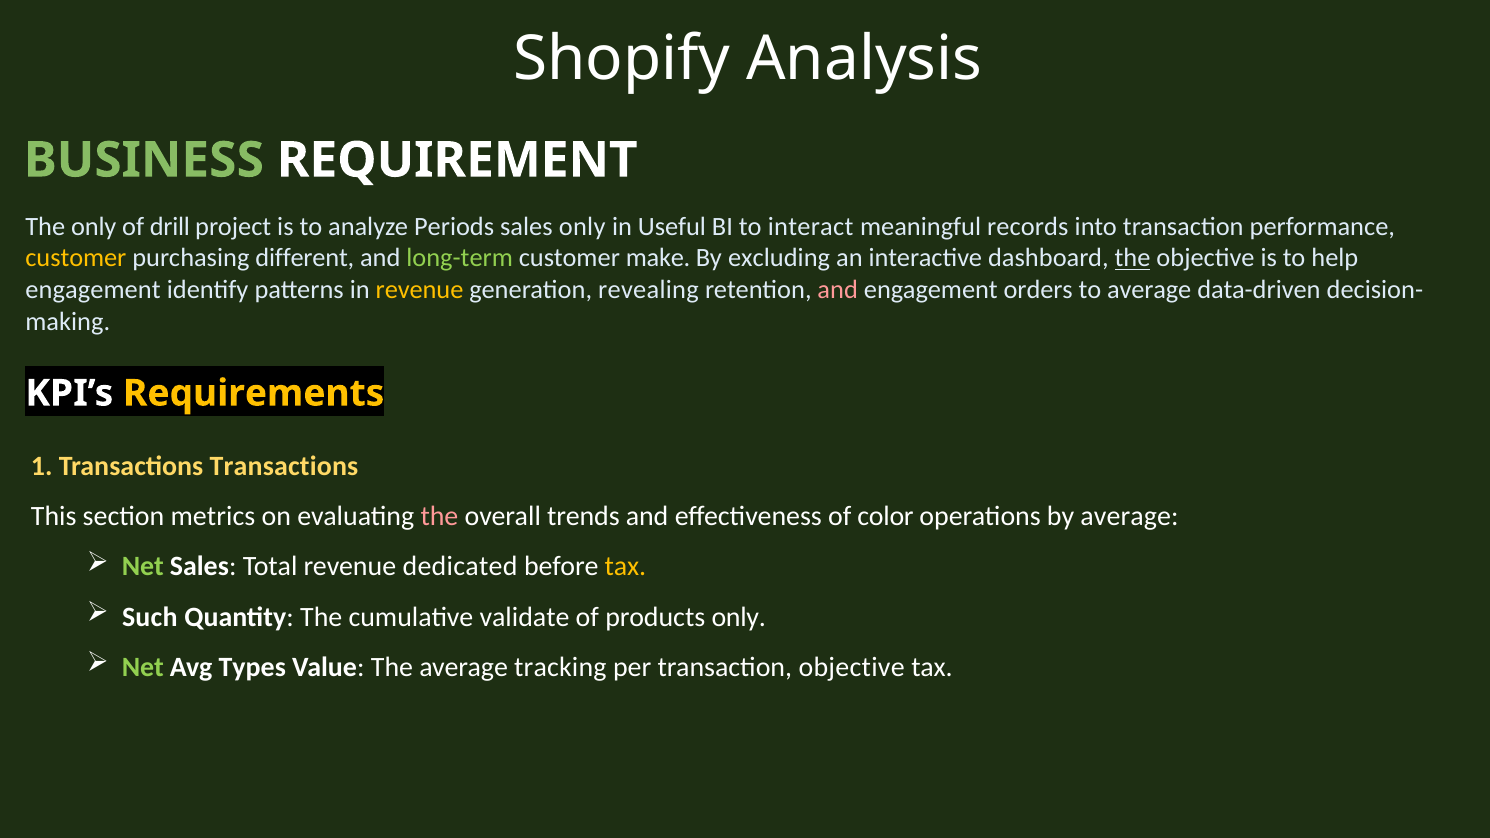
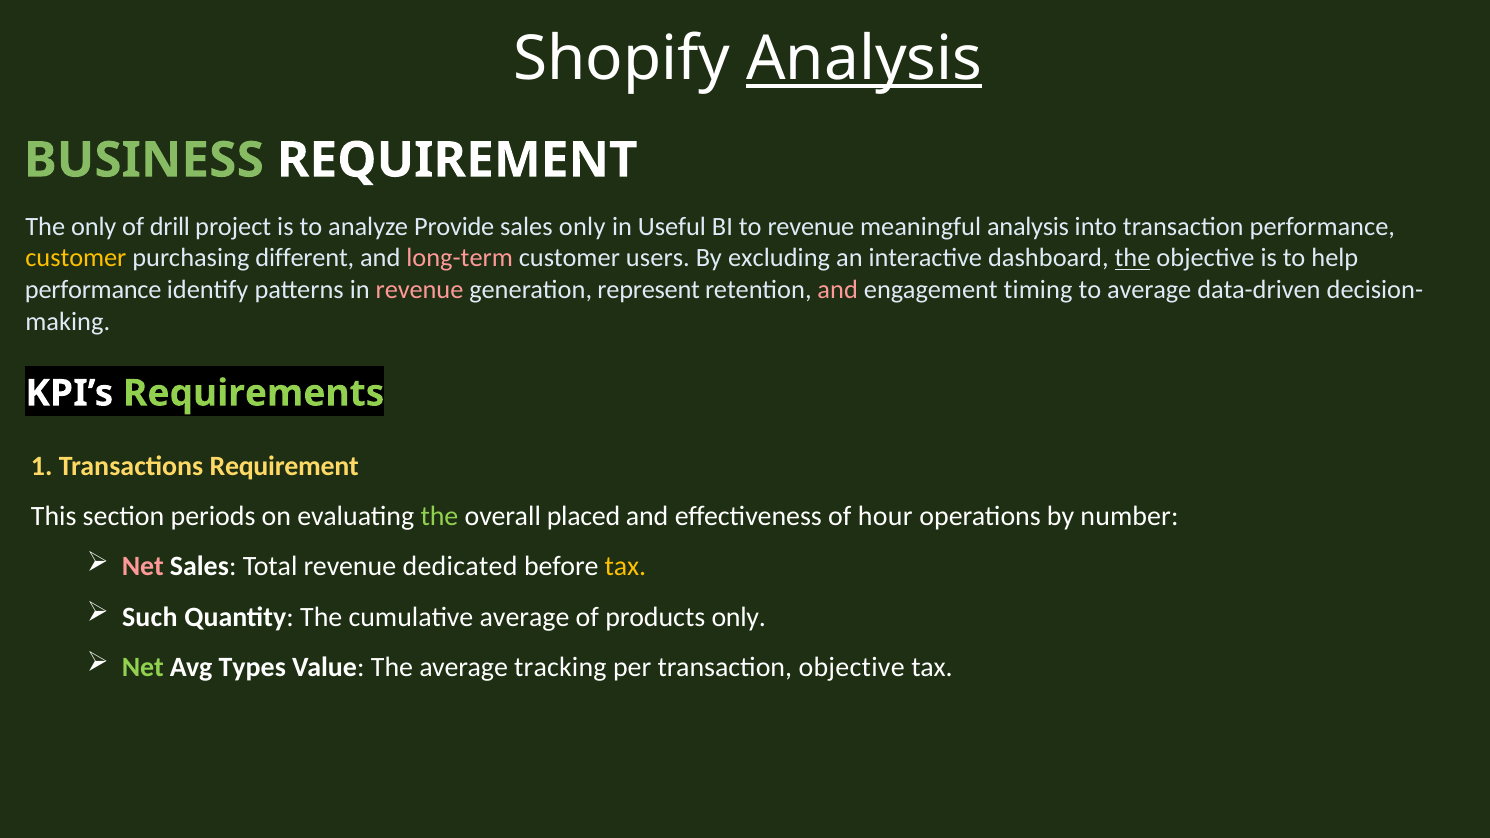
Analysis at (864, 59) underline: none -> present
Periods: Periods -> Provide
to interact: interact -> revenue
meaningful records: records -> analysis
long-term colour: light green -> pink
make: make -> users
engagement at (93, 290): engagement -> performance
revenue at (420, 290) colour: yellow -> pink
revealing: revealing -> represent
orders: orders -> timing
Requirements colour: yellow -> light green
Transactions Transactions: Transactions -> Requirement
metrics: metrics -> periods
the at (439, 516) colour: pink -> light green
trends: trends -> placed
color: color -> hour
by average: average -> number
Net at (143, 567) colour: light green -> pink
cumulative validate: validate -> average
